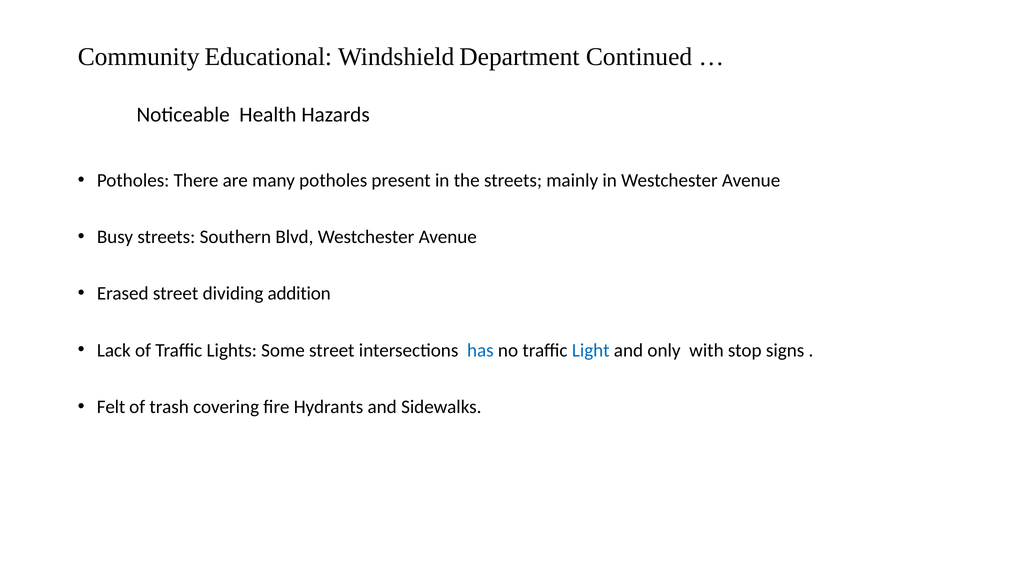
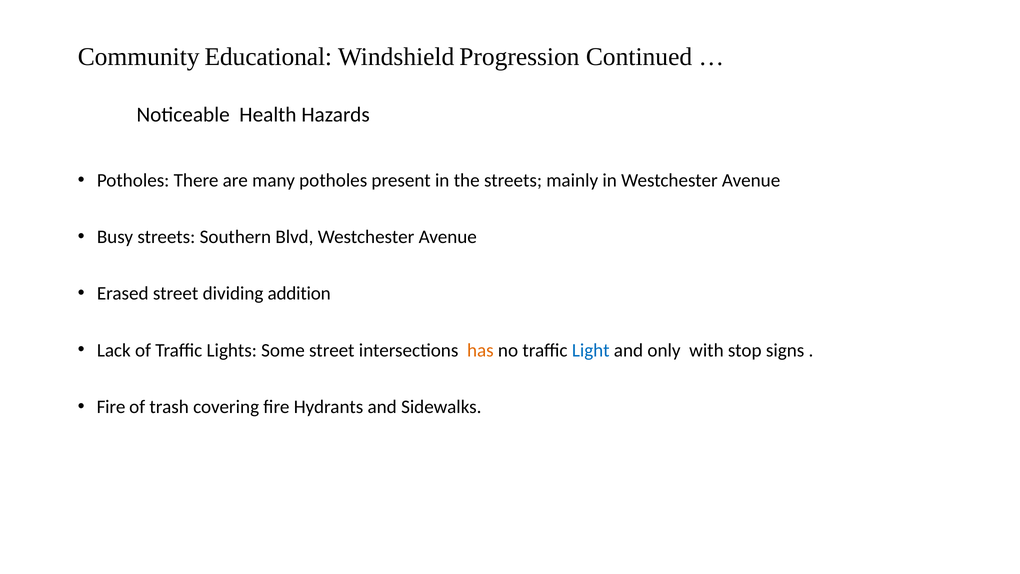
Department: Department -> Progression
has colour: blue -> orange
Felt at (111, 407): Felt -> Fire
